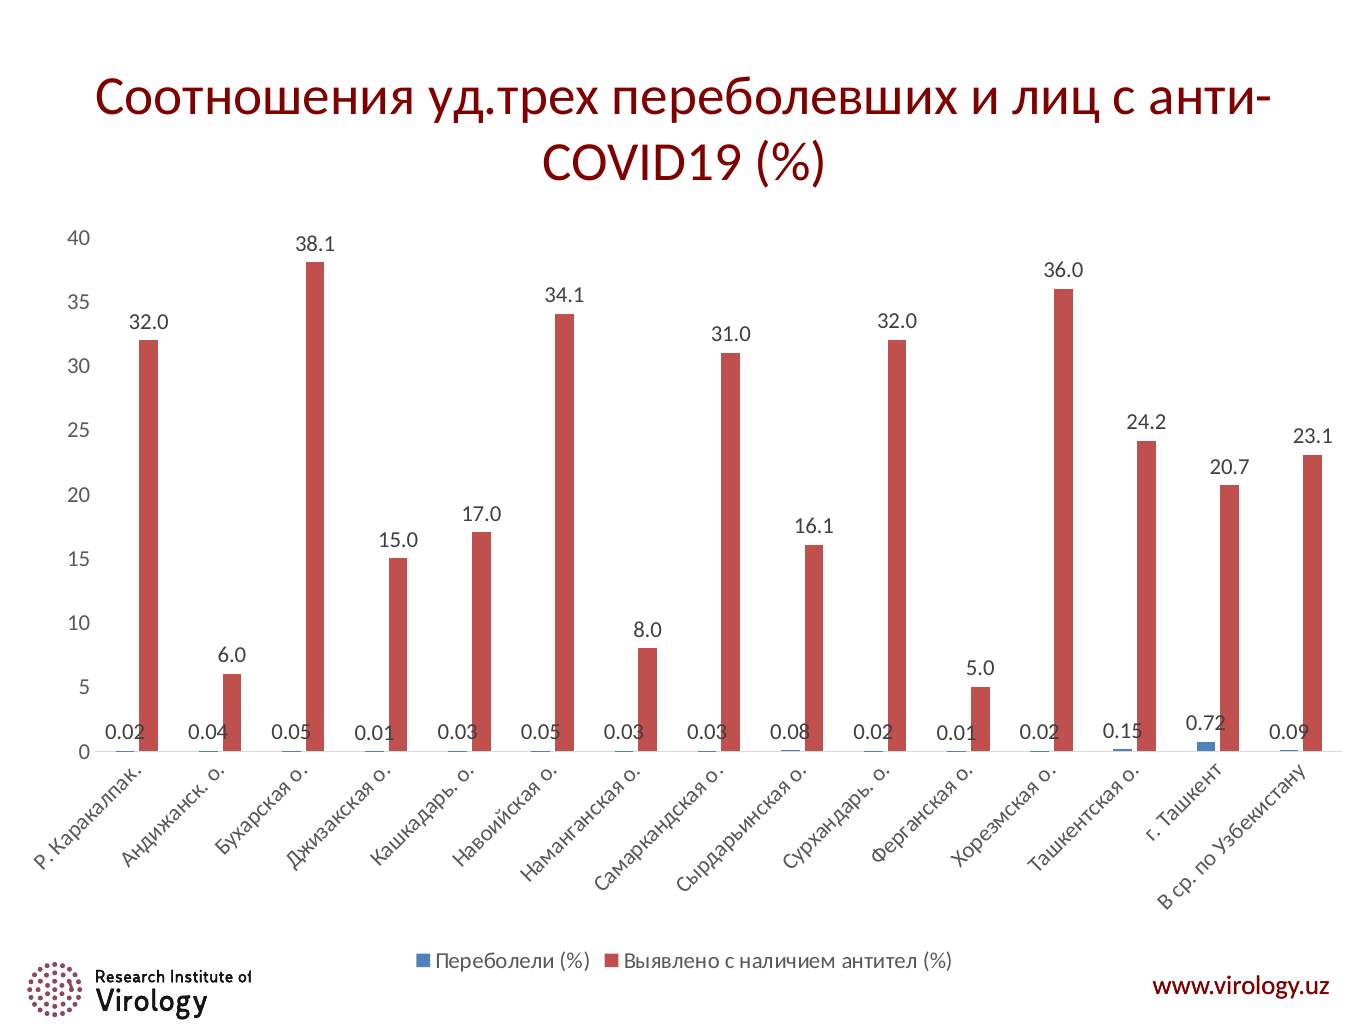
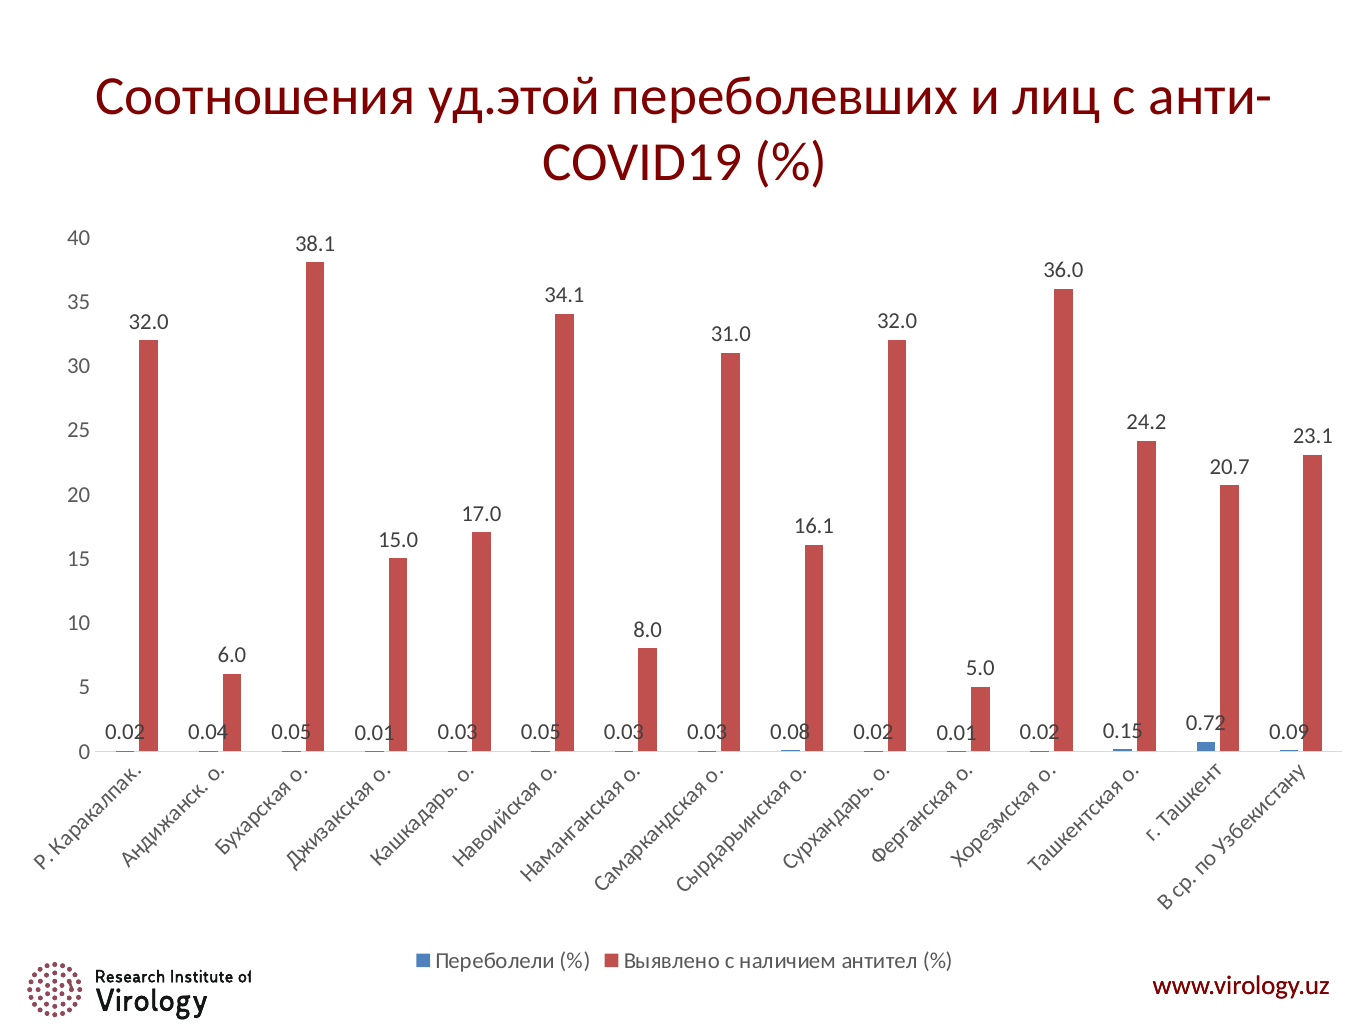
уд.трех: уд.трех -> уд.этой
